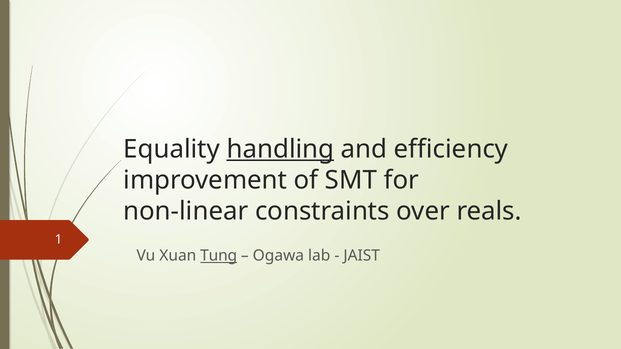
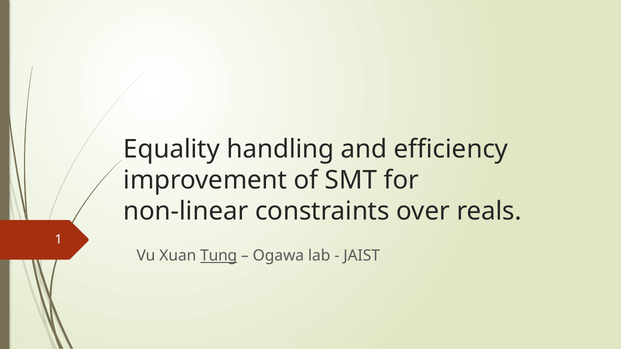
handling underline: present -> none
